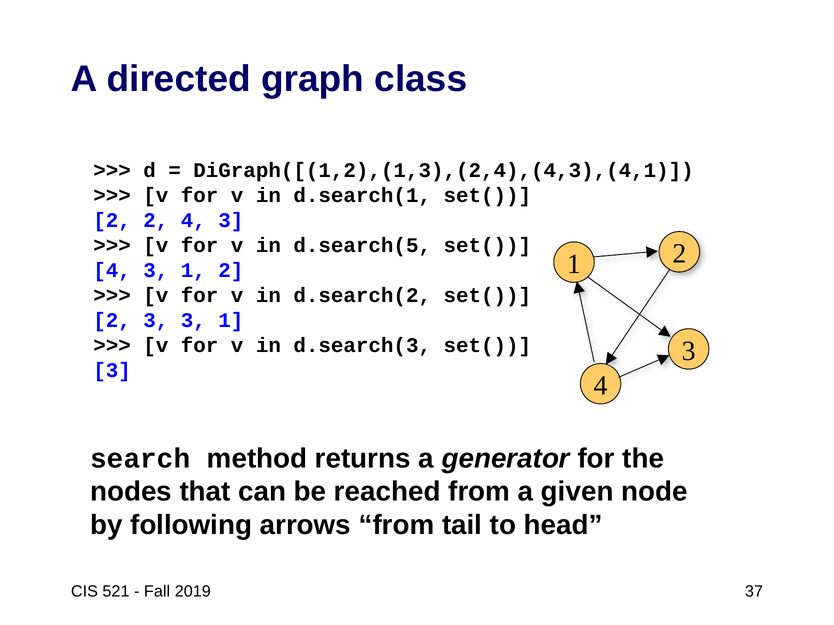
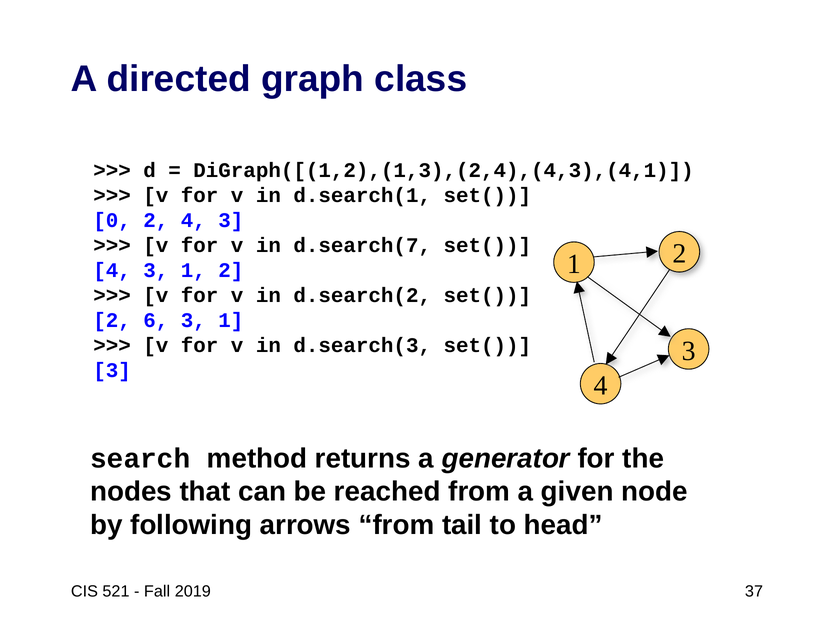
2 at (112, 220): 2 -> 0
d.search(5: d.search(5 -> d.search(7
2 3: 3 -> 6
